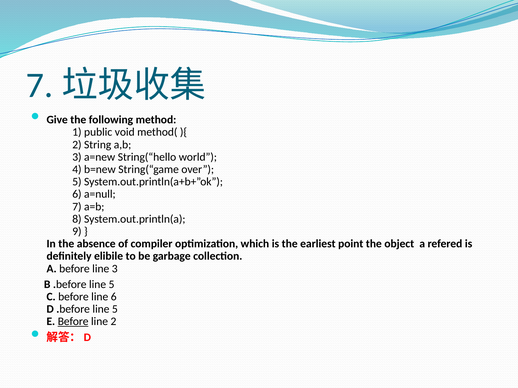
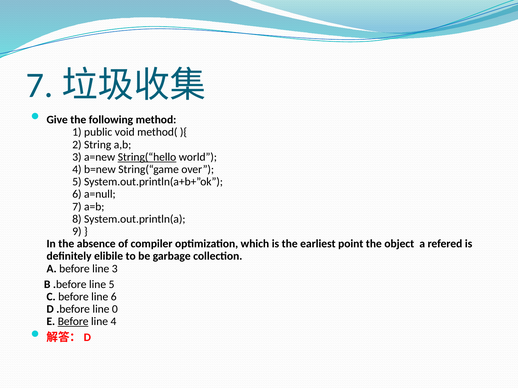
String(“hello underline: none -> present
D .before line 5: 5 -> 0
line 2: 2 -> 4
